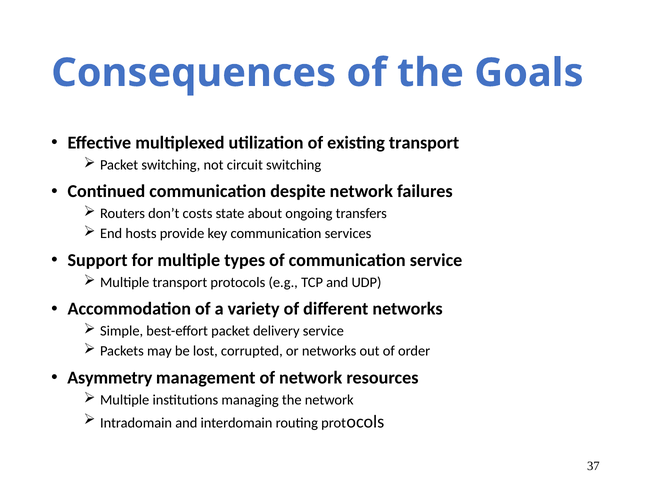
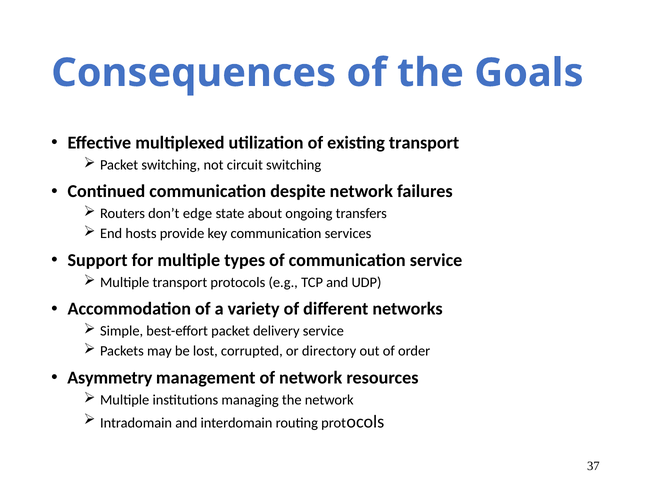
costs: costs -> edge
or networks: networks -> directory
